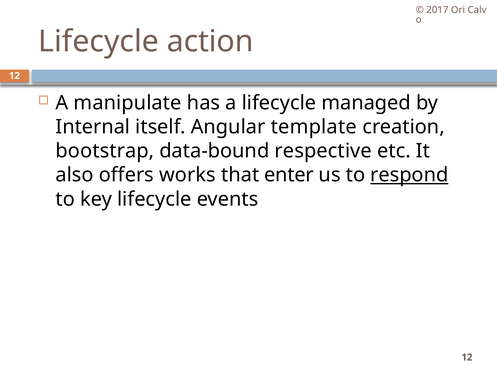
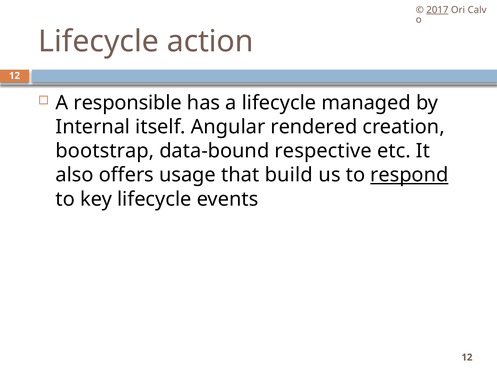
2017 underline: none -> present
manipulate: manipulate -> responsible
template: template -> rendered
works: works -> usage
enter: enter -> build
